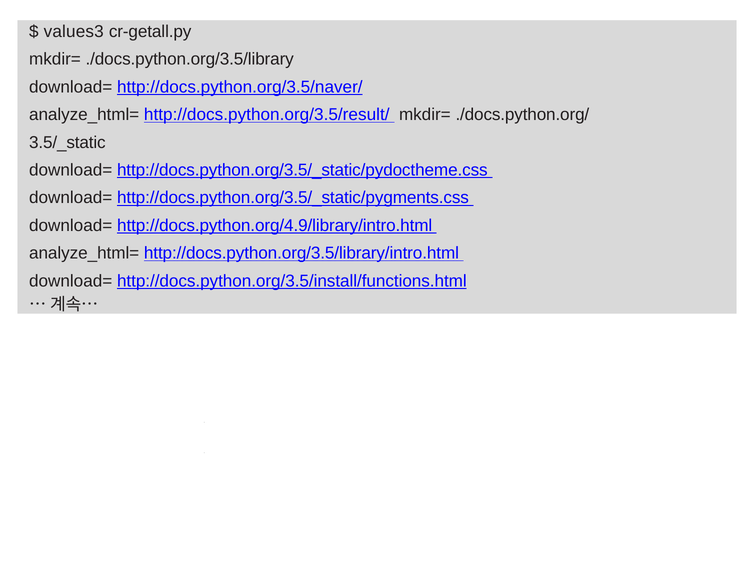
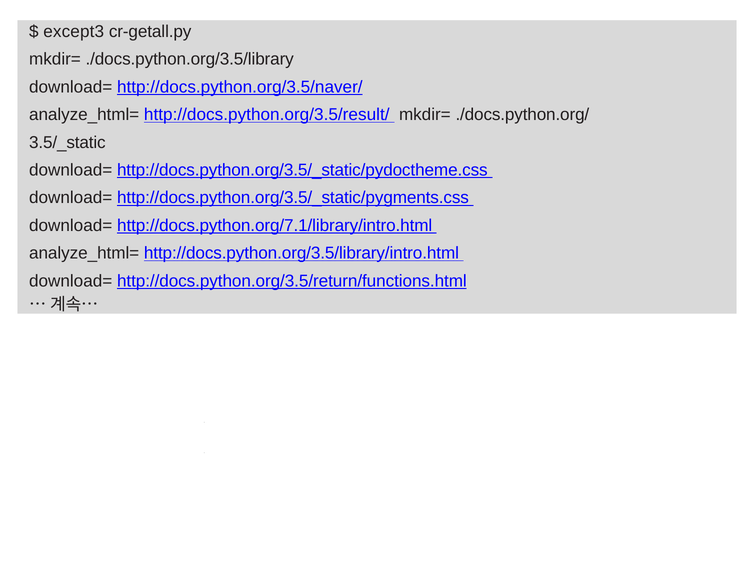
values3: values3 -> except3
http://docs.python.org/4.9/library/intro.html: http://docs.python.org/4.9/library/intro.html -> http://docs.python.org/7.1/library/intro.html
http://docs.python.org/3.5/install/functions.html: http://docs.python.org/3.5/install/functions.html -> http://docs.python.org/3.5/return/functions.html
